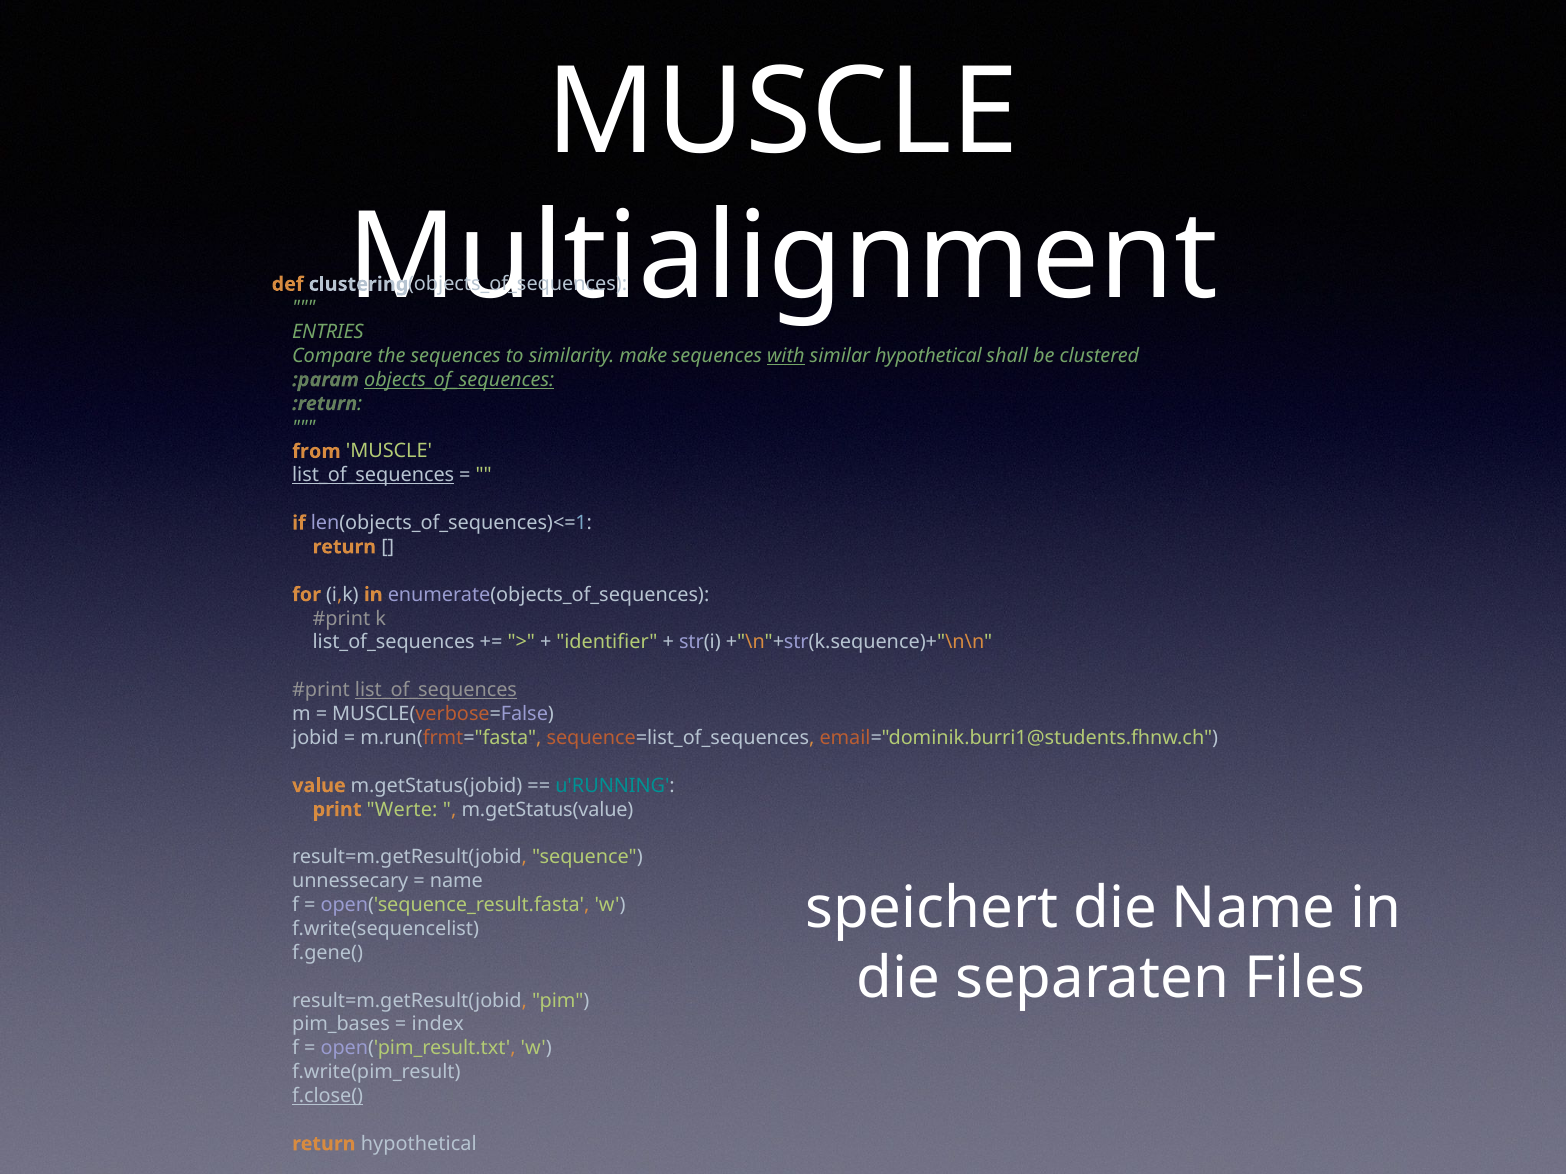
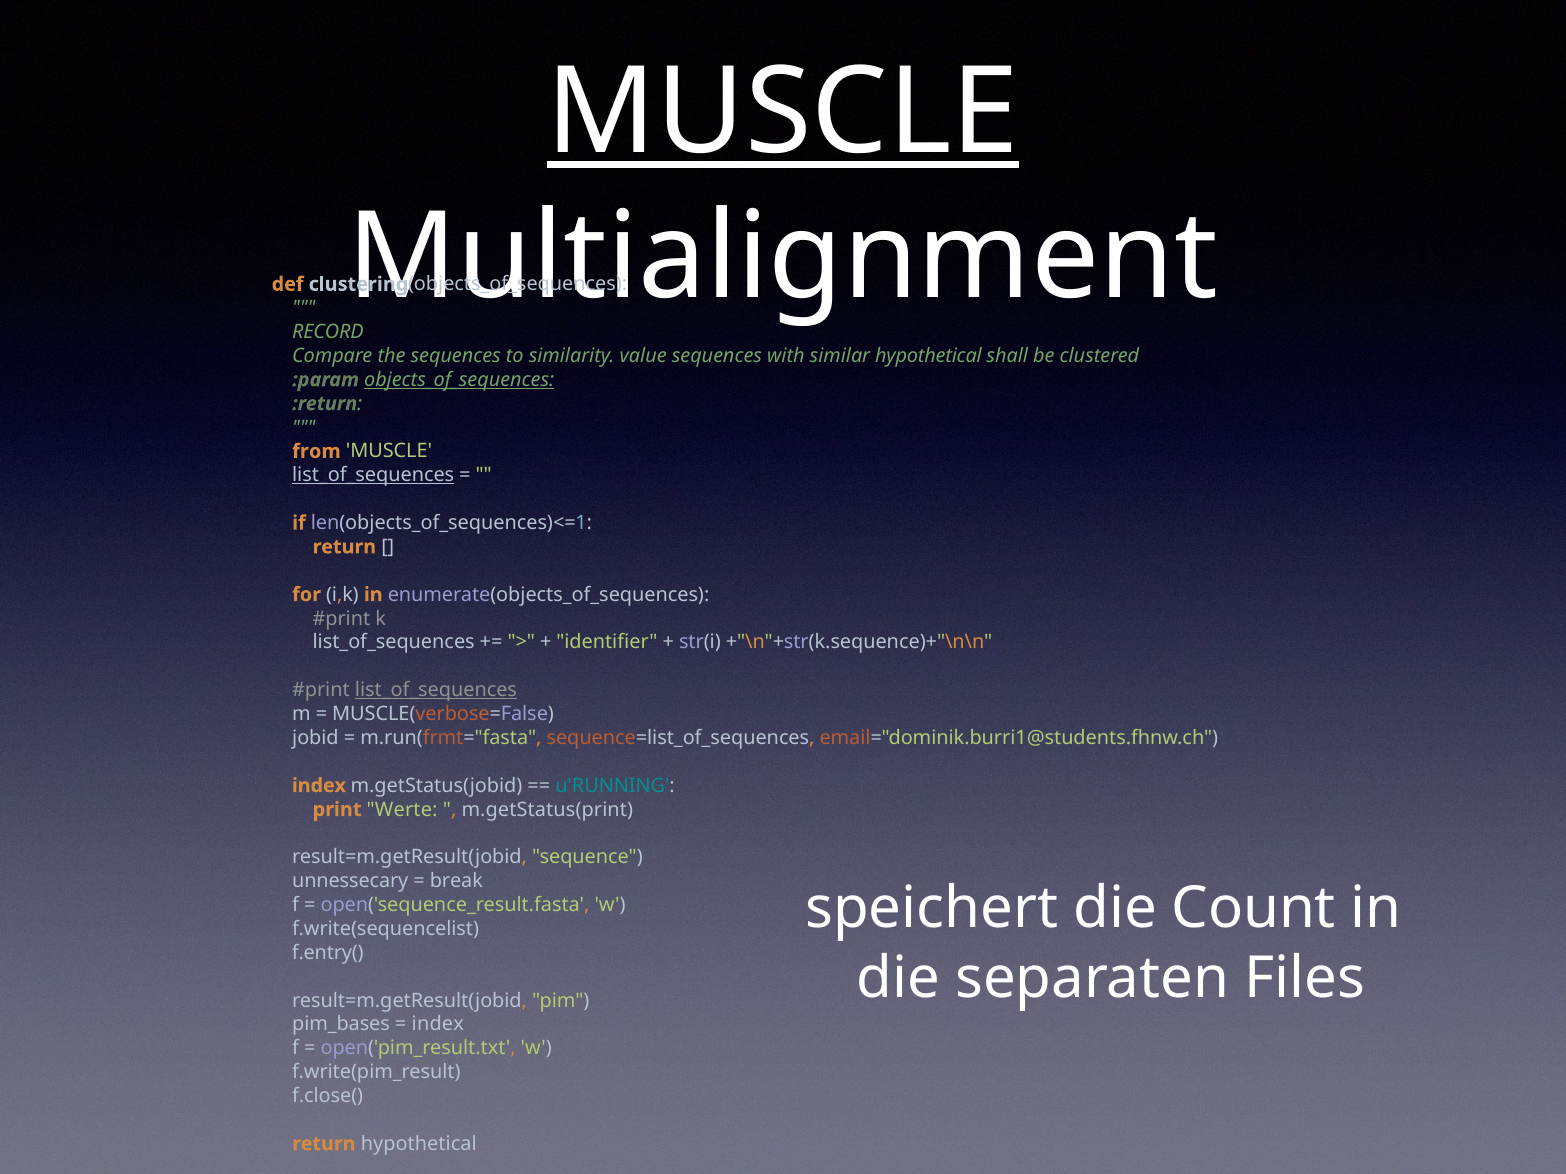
MUSCLE at (783, 112) underline: none -> present
ENTRIES: ENTRIES -> RECORD
make: make -> value
with underline: present -> none
value at (319, 786): value -> index
m.getStatus(value: m.getStatus(value -> m.getStatus(print
name at (456, 881): name -> break
die Name: Name -> Count
f.gene(: f.gene( -> f.entry(
f.close( underline: present -> none
